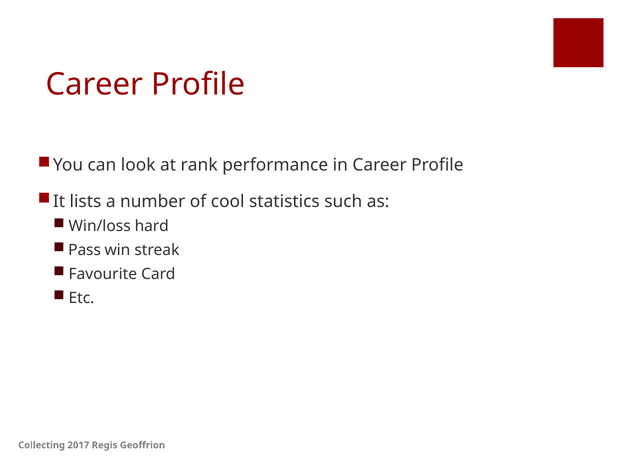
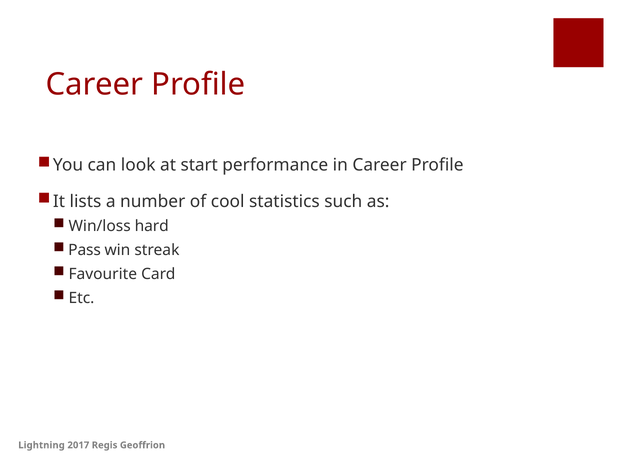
rank: rank -> start
Collecting: Collecting -> Lightning
